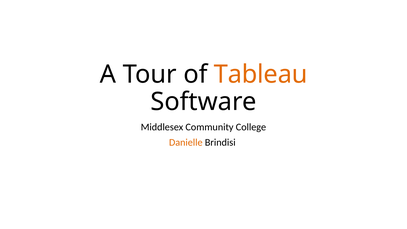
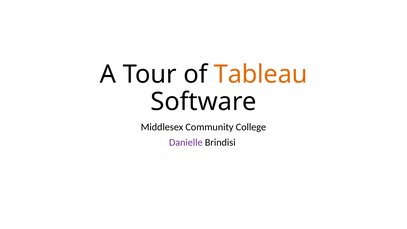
Danielle colour: orange -> purple
